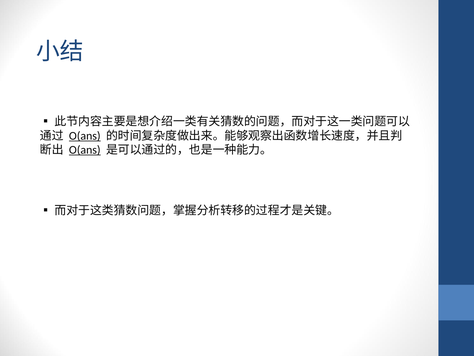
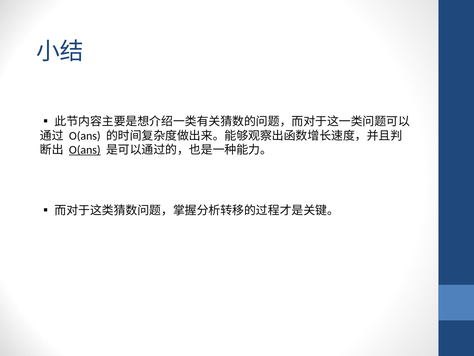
O(ans at (85, 136) underline: present -> none
